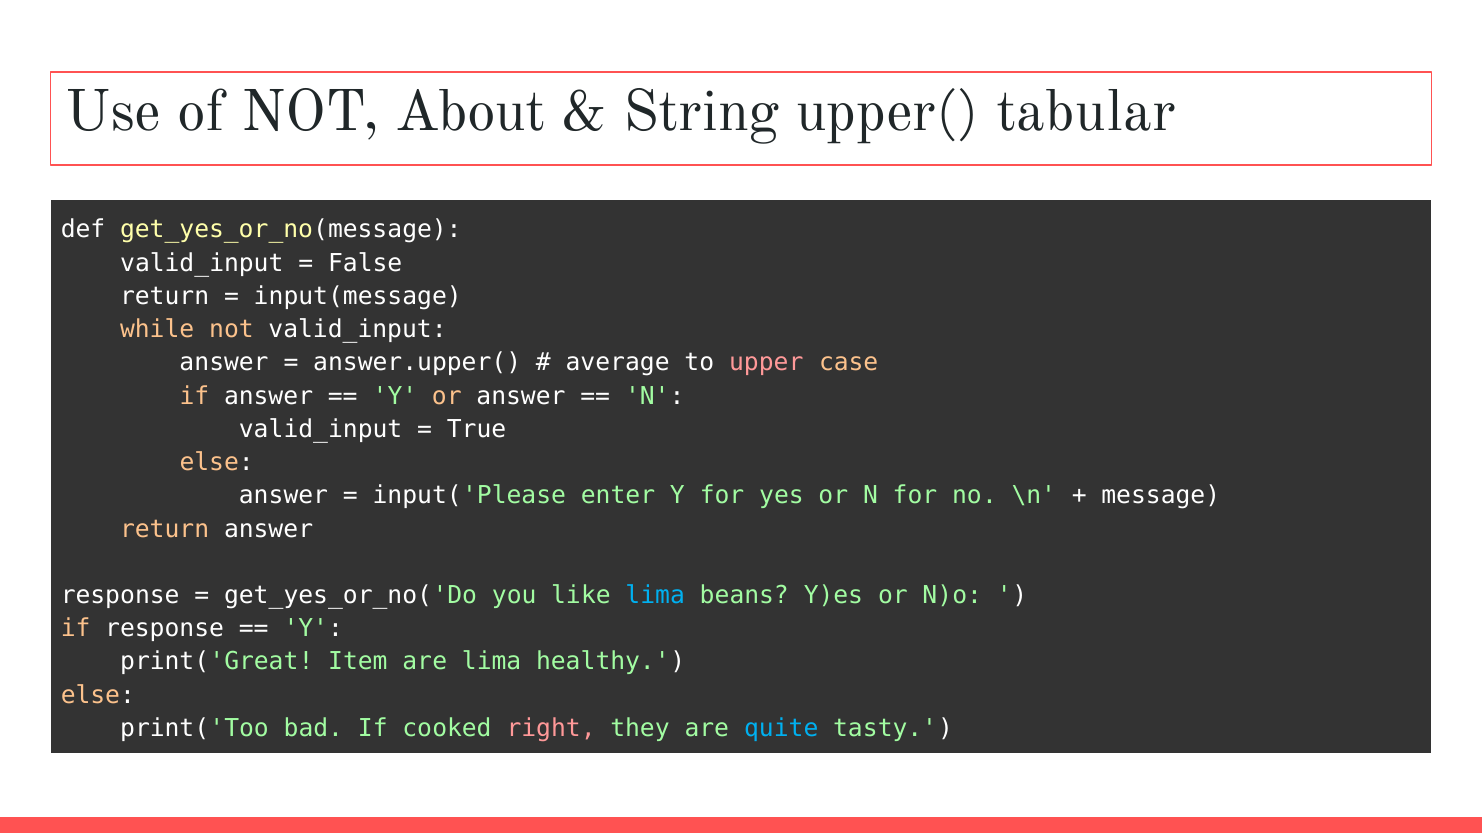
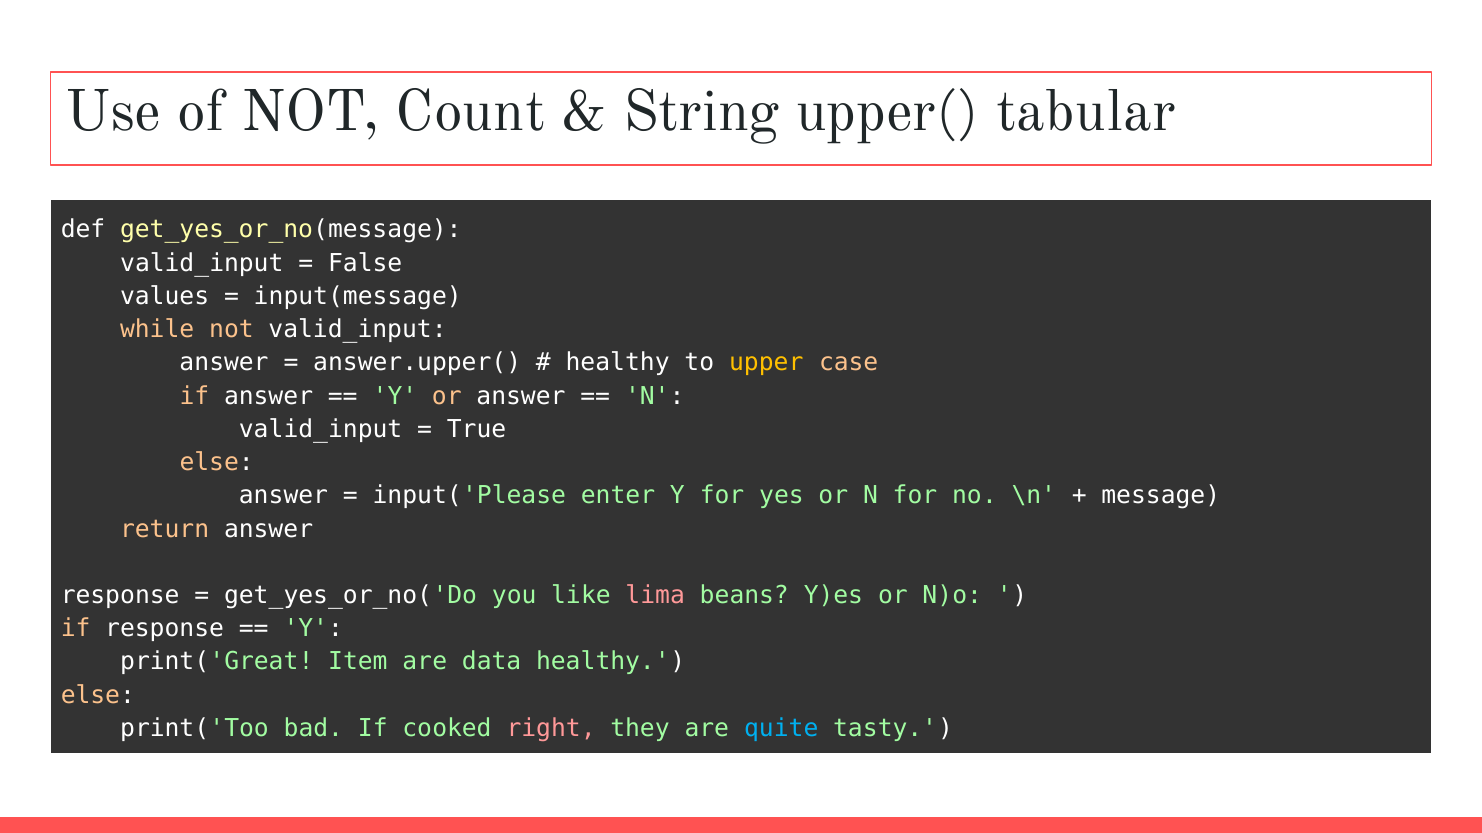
About: About -> Count
return at (165, 296): return -> values
average at (618, 363): average -> healthy
upper colour: pink -> yellow
lima at (655, 596) colour: light blue -> pink
are lima: lima -> data
